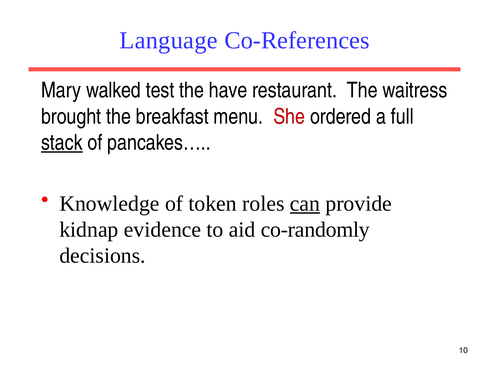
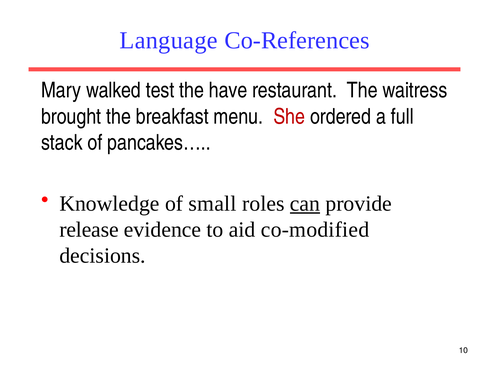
stack underline: present -> none
token: token -> small
kidnap: kidnap -> release
co-randomly: co-randomly -> co-modified
